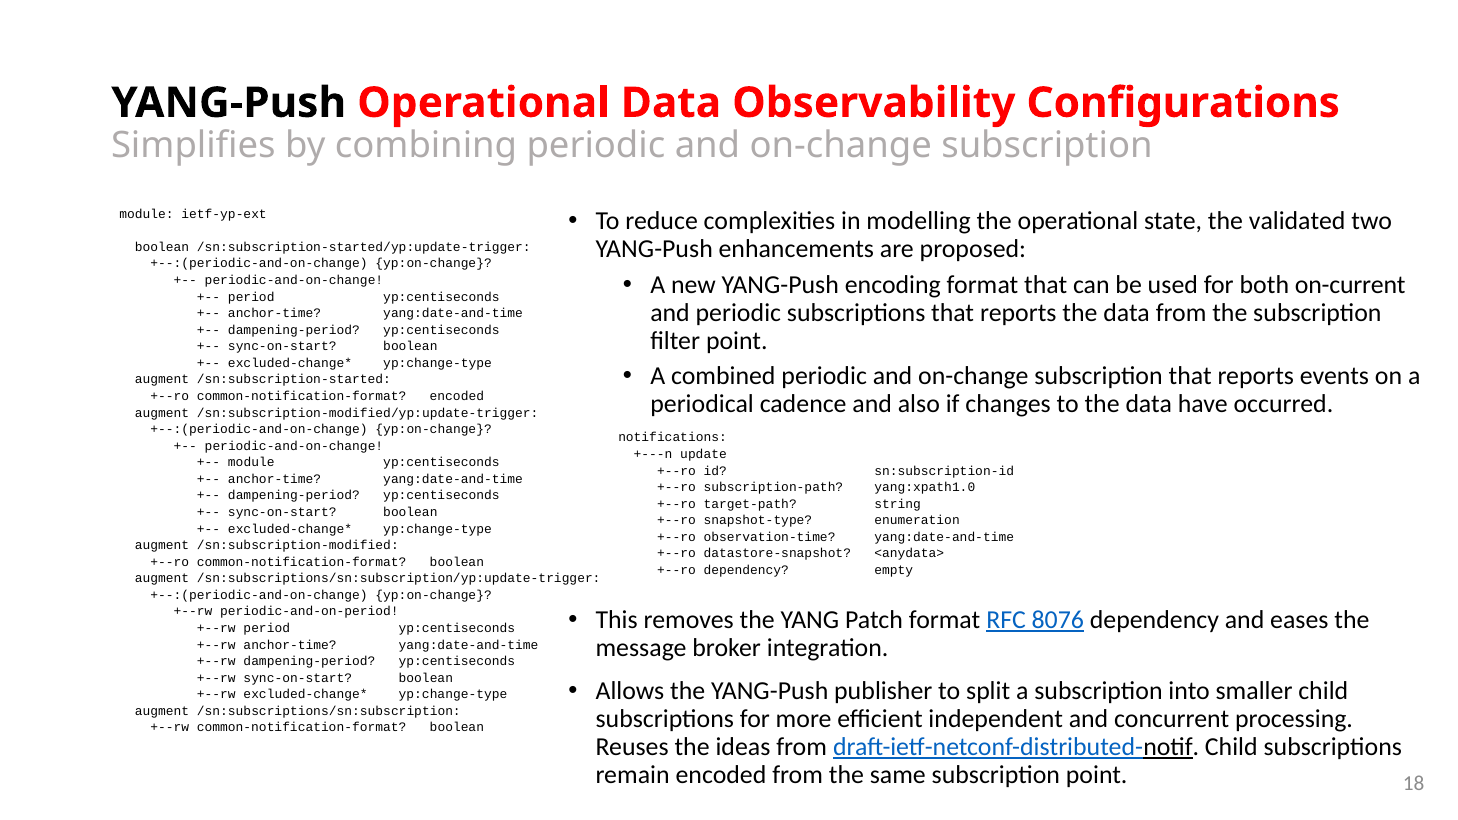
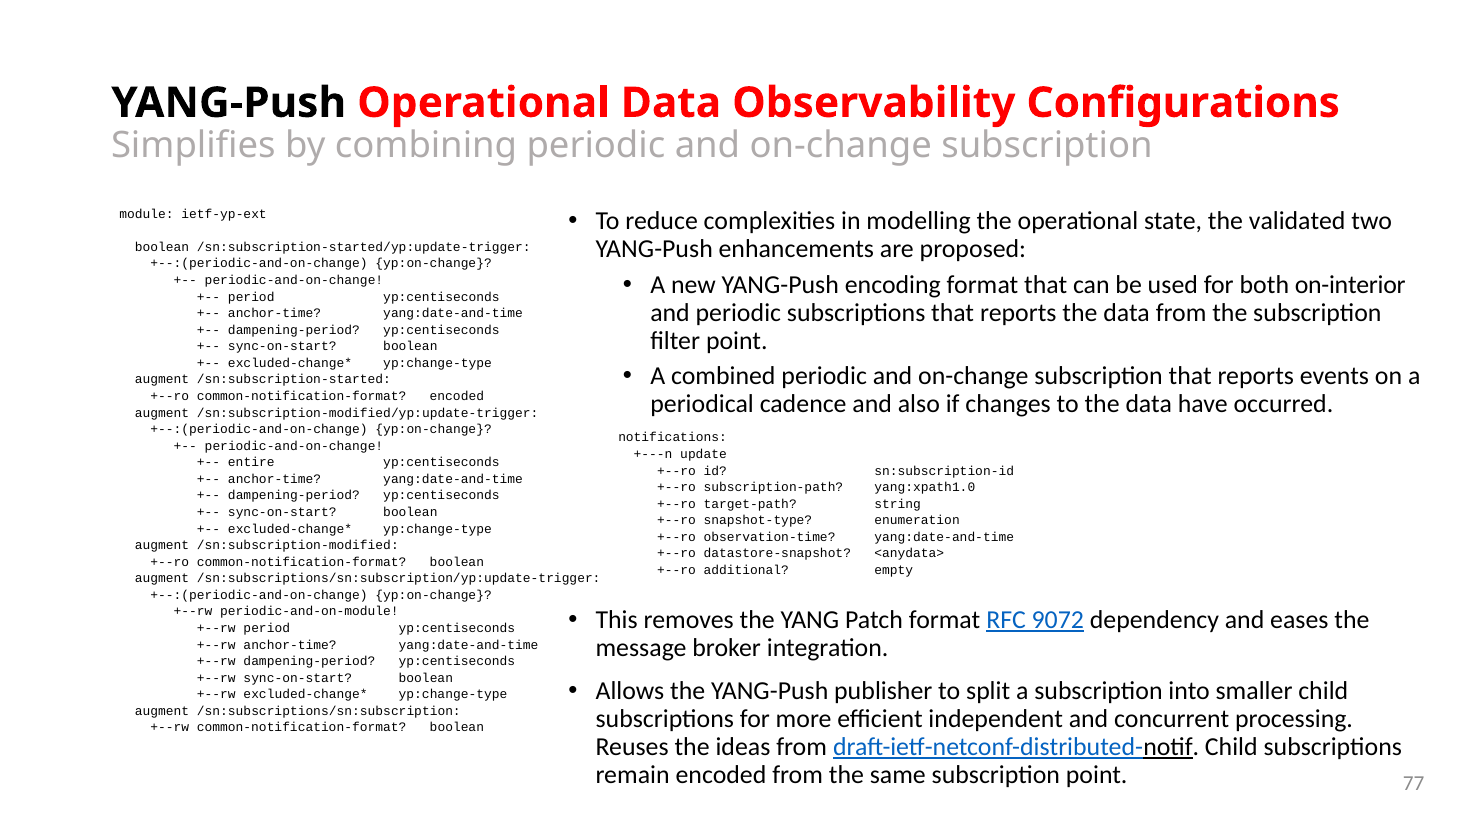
on-current: on-current -> on-interior
module at (251, 463): module -> entire
+--ro dependency: dependency -> additional
8076: 8076 -> 9072
periodic-and-on-period: periodic-and-on-period -> periodic-and-on-module
18: 18 -> 77
